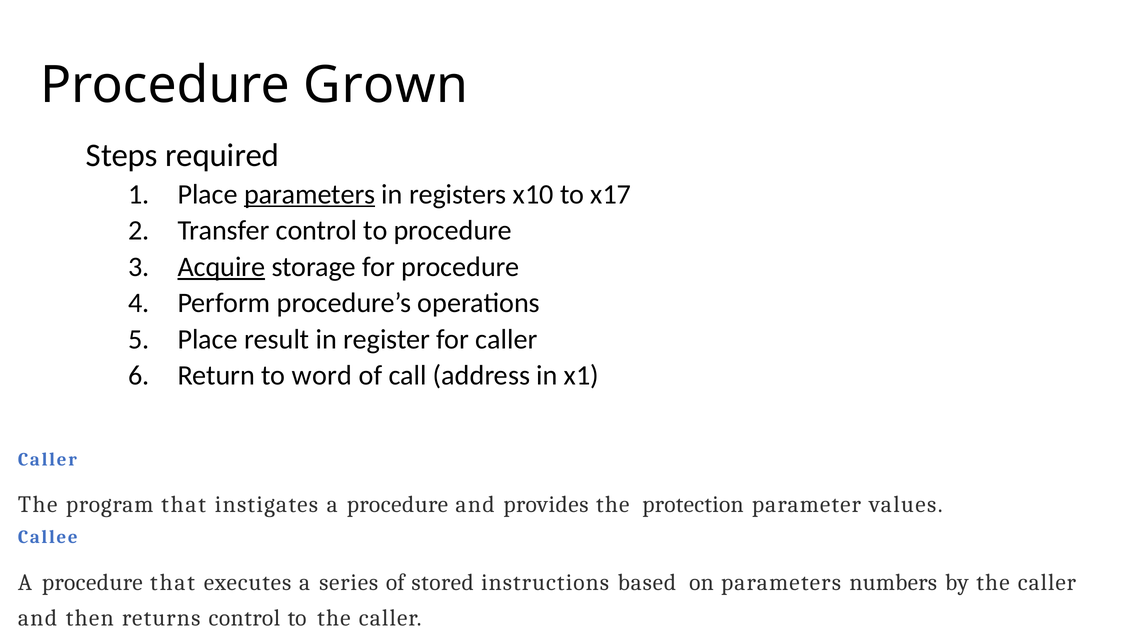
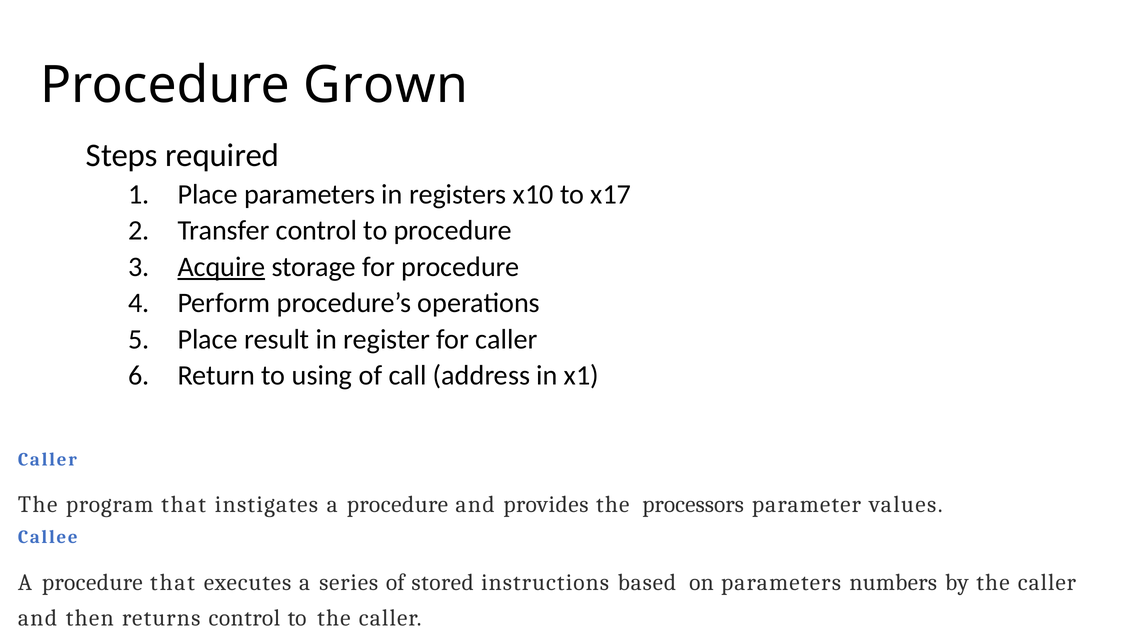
parameters at (310, 194) underline: present -> none
word: word -> using
protection: protection -> processors
